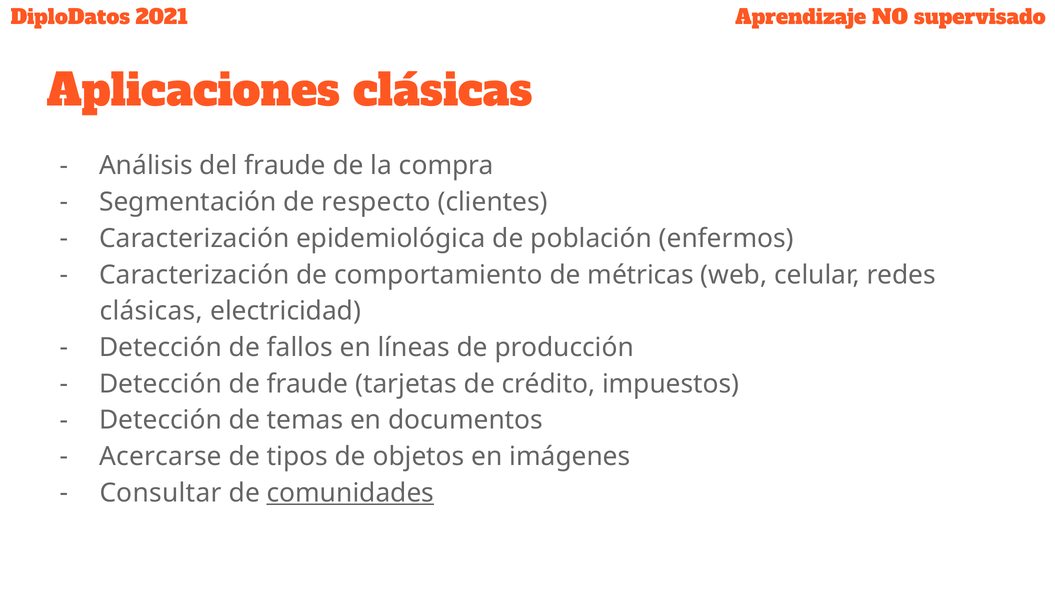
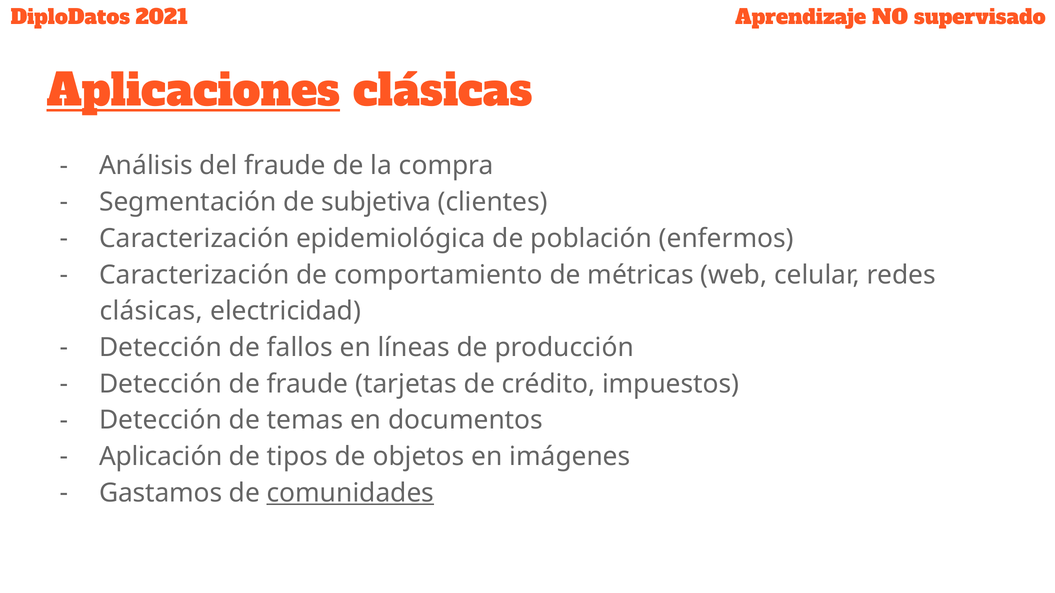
Aplicaciones underline: none -> present
respecto: respecto -> subjetiva
Acercarse: Acercarse -> Aplicación
Consultar: Consultar -> Gastamos
